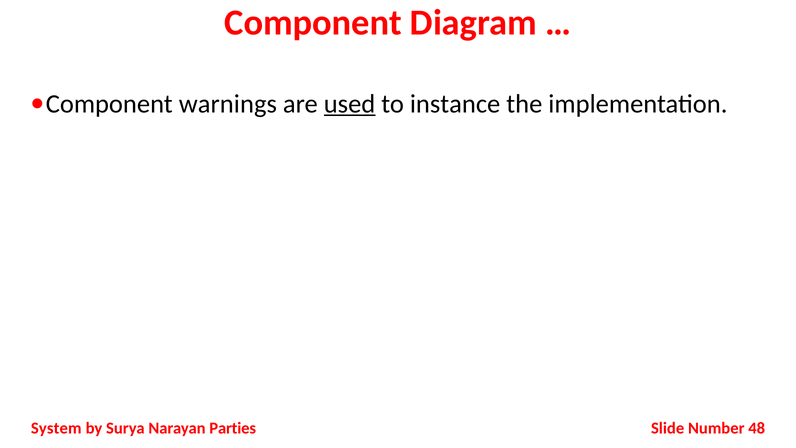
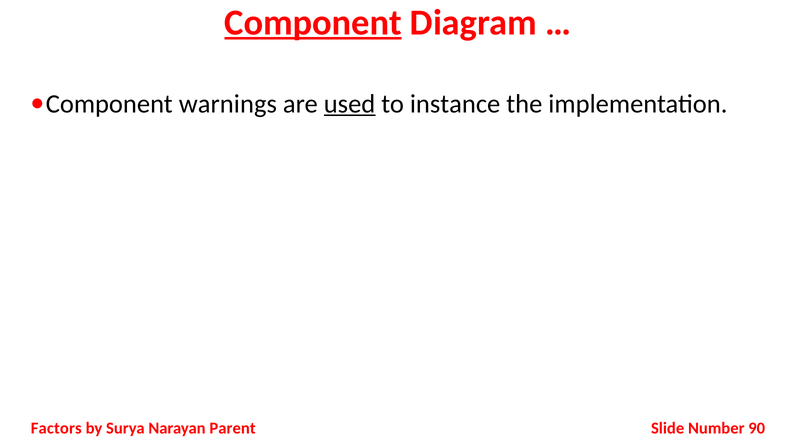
Component underline: none -> present
System: System -> Factors
Parties: Parties -> Parent
48: 48 -> 90
